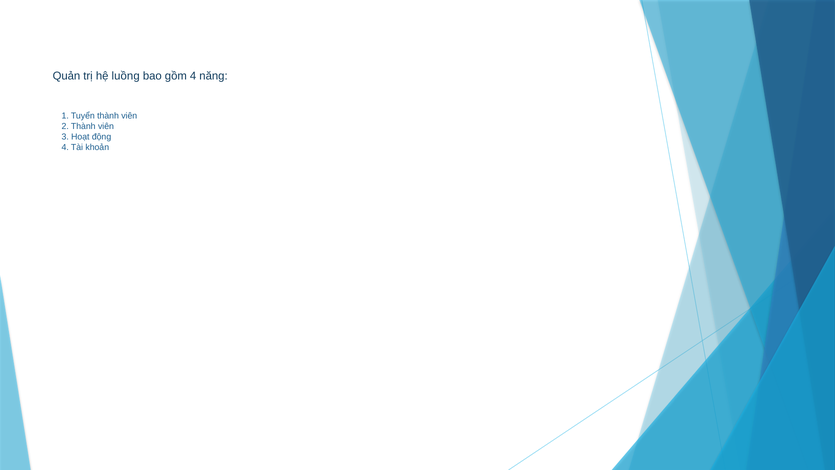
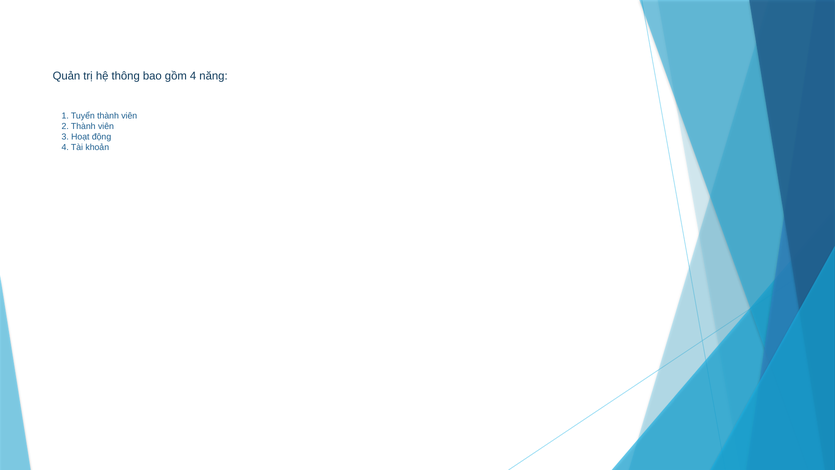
luồng: luồng -> thông
